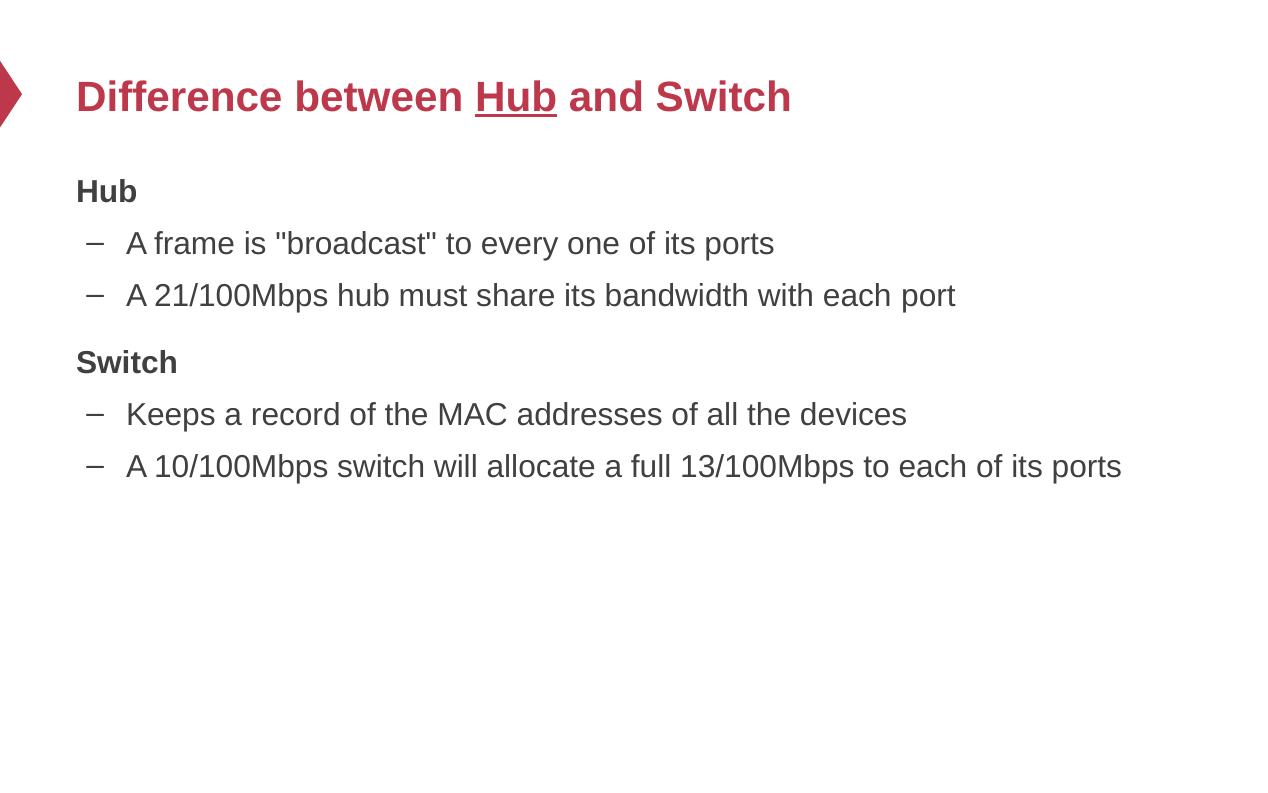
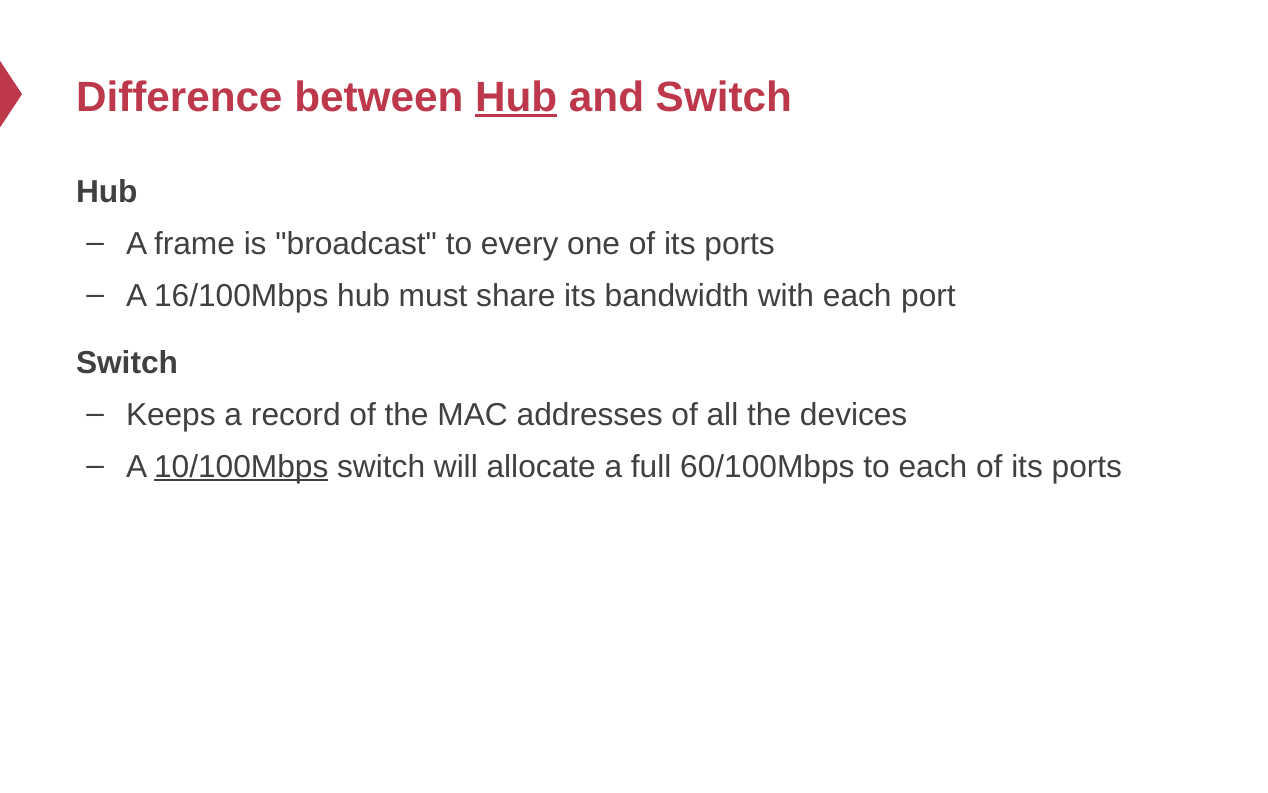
21/100Mbps: 21/100Mbps -> 16/100Mbps
10/100Mbps underline: none -> present
13/100Mbps: 13/100Mbps -> 60/100Mbps
